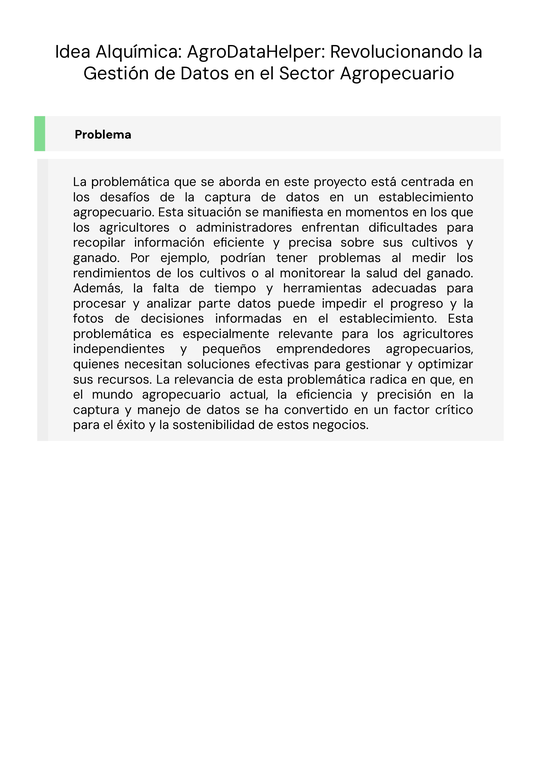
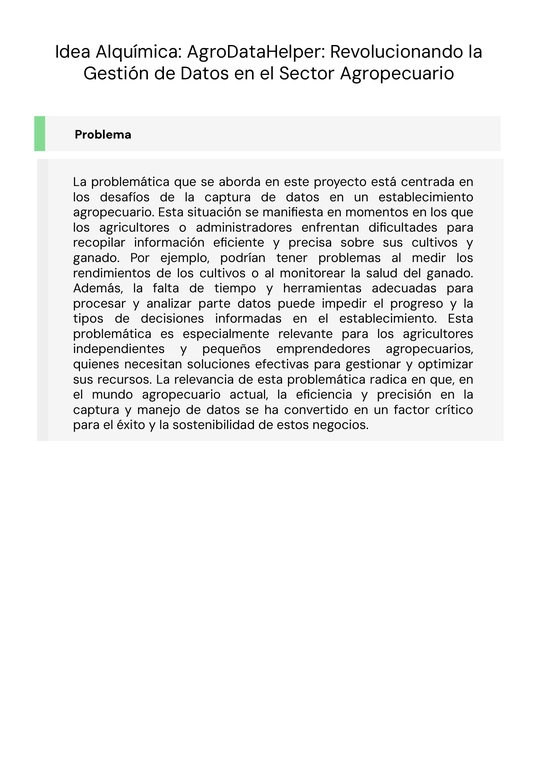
fotos: fotos -> tipos
